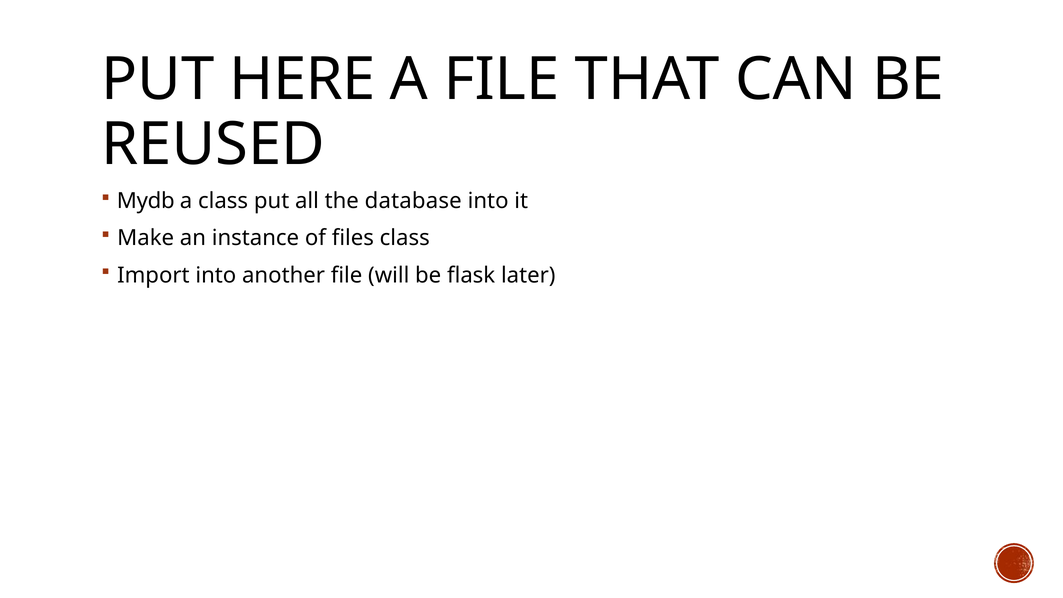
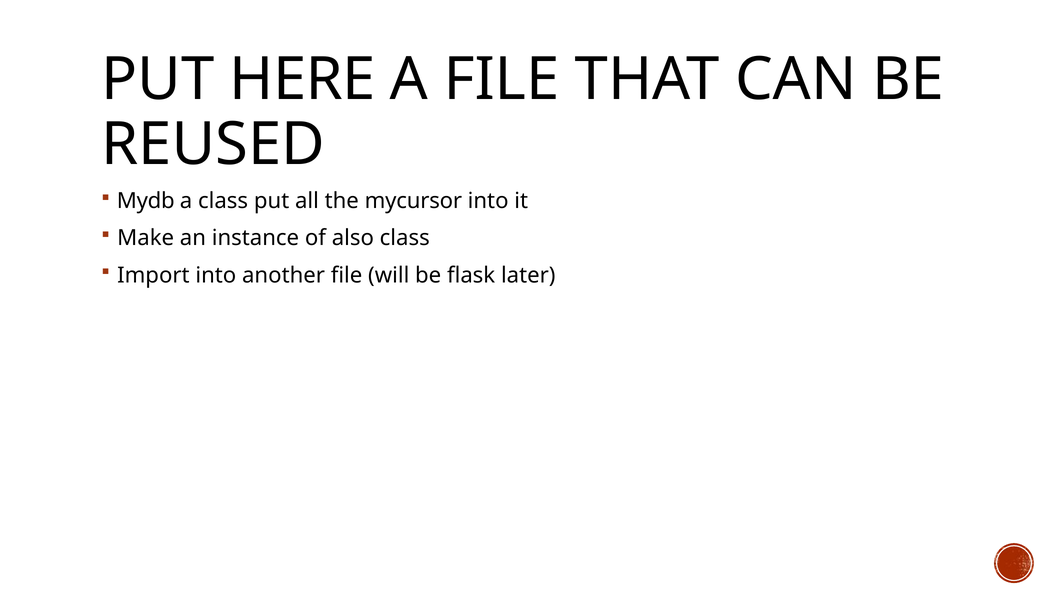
database: database -> mycursor
files: files -> also
